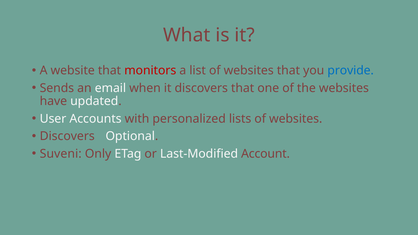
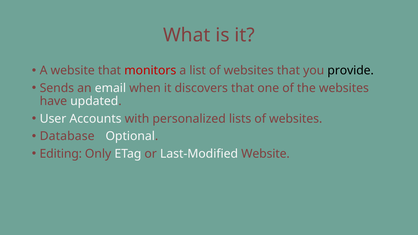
provide colour: blue -> black
Discovers at (67, 136): Discovers -> Database
Suveni: Suveni -> Editing
Last-Modified Account: Account -> Website
